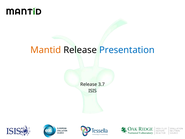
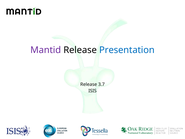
Mantid colour: orange -> purple
